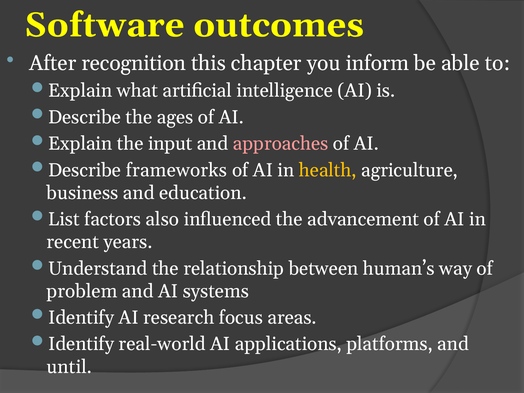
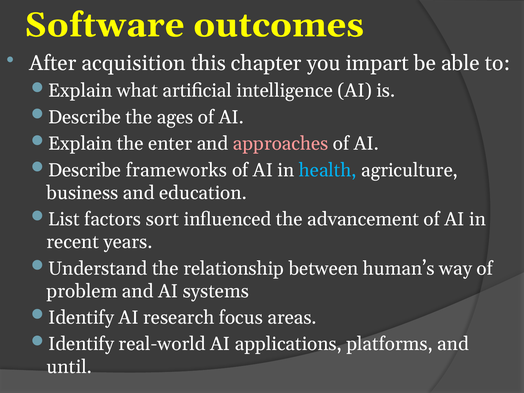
recognition: recognition -> acquisition
inform: inform -> impart
input: input -> enter
health colour: yellow -> light blue
also: also -> sort
